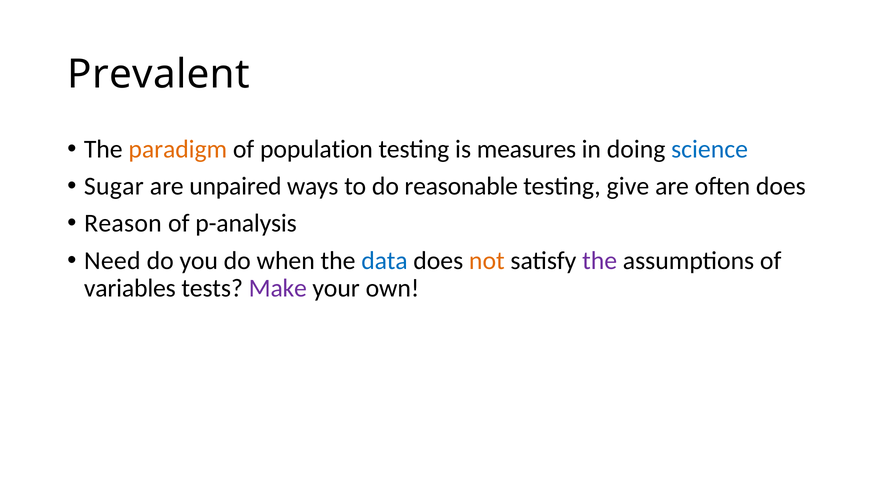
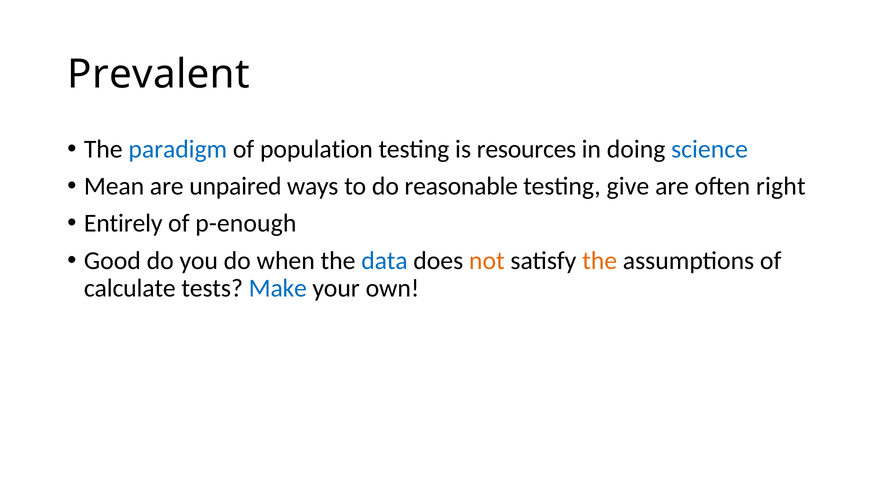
paradigm colour: orange -> blue
measures: measures -> resources
Sugar: Sugar -> Mean
often does: does -> right
Reason: Reason -> Entirely
p-analysis: p-analysis -> p-enough
Need: Need -> Good
the at (600, 260) colour: purple -> orange
variables: variables -> calculate
Make colour: purple -> blue
